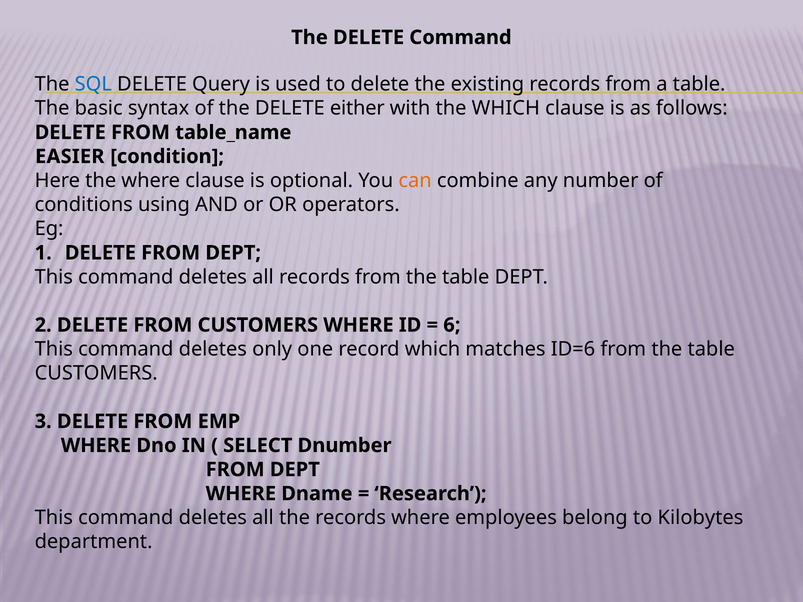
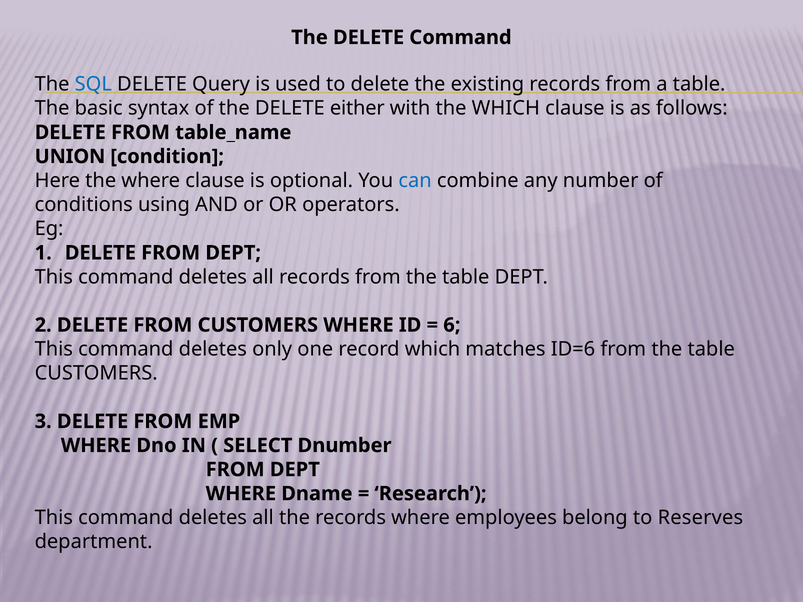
EASIER: EASIER -> UNION
can colour: orange -> blue
Kilobytes: Kilobytes -> Reserves
